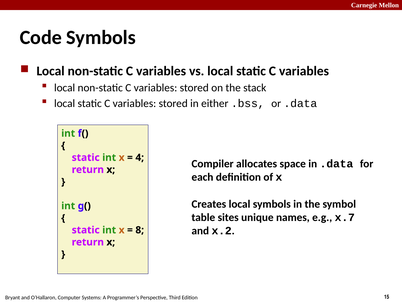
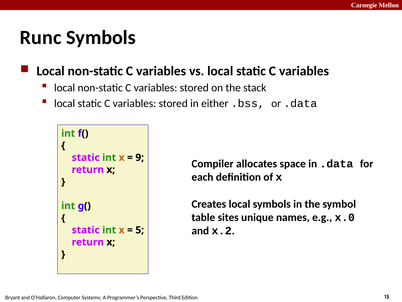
Code: Code -> Runc
4: 4 -> 9
x.7: x.7 -> x.0
8: 8 -> 5
